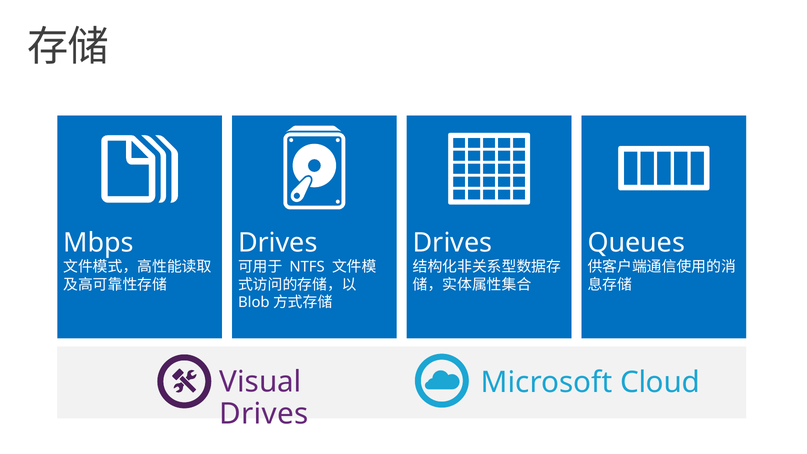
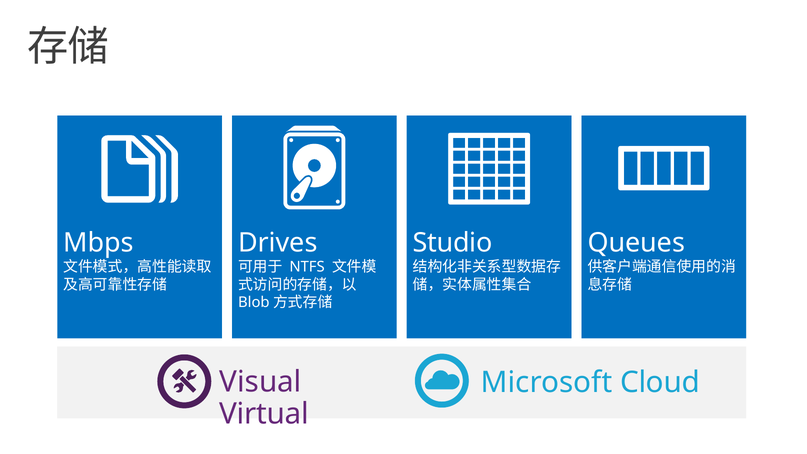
Drives at (453, 243): Drives -> Studio
Drives at (264, 414): Drives -> Virtual
